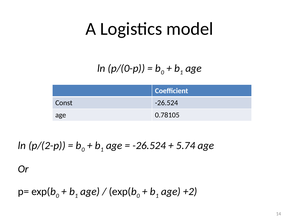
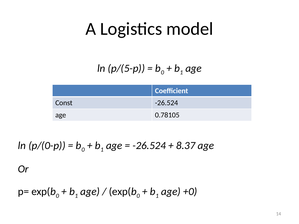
p/(0-p: p/(0-p -> p/(5-p
p/(2-p: p/(2-p -> p/(0-p
5.74: 5.74 -> 8.37
+2: +2 -> +0
